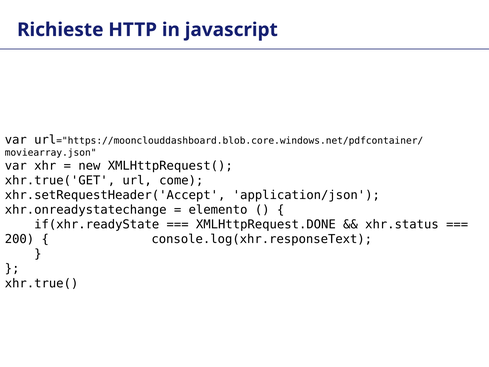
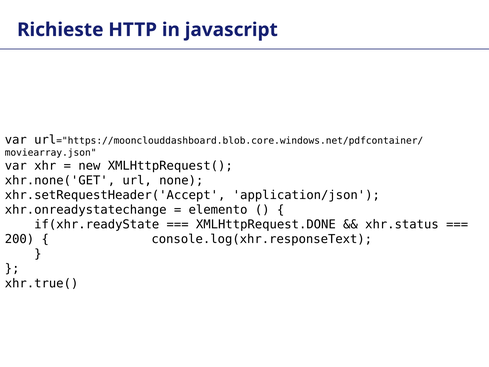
xhr.true('GET: xhr.true('GET -> xhr.none('GET
come: come -> none
